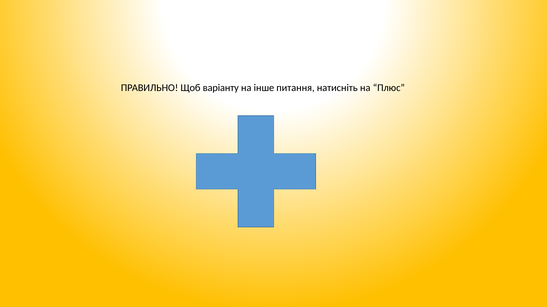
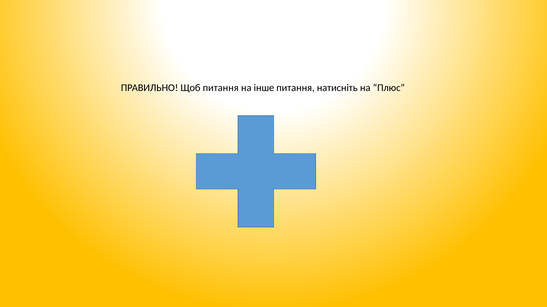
Щоб варіанту: варіанту -> питання
